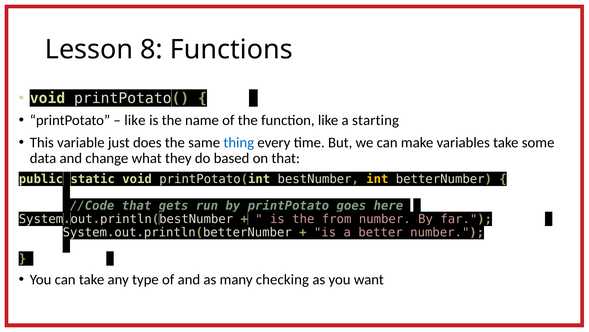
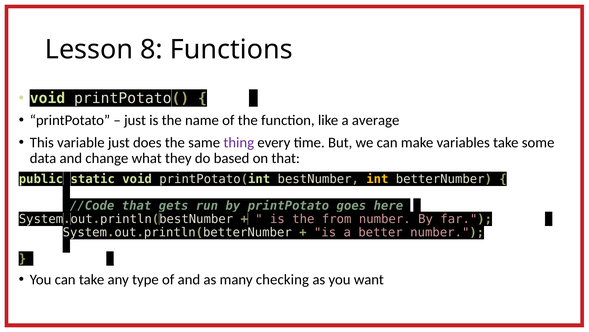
like at (135, 120): like -> just
starting: starting -> average
thing colour: blue -> purple
